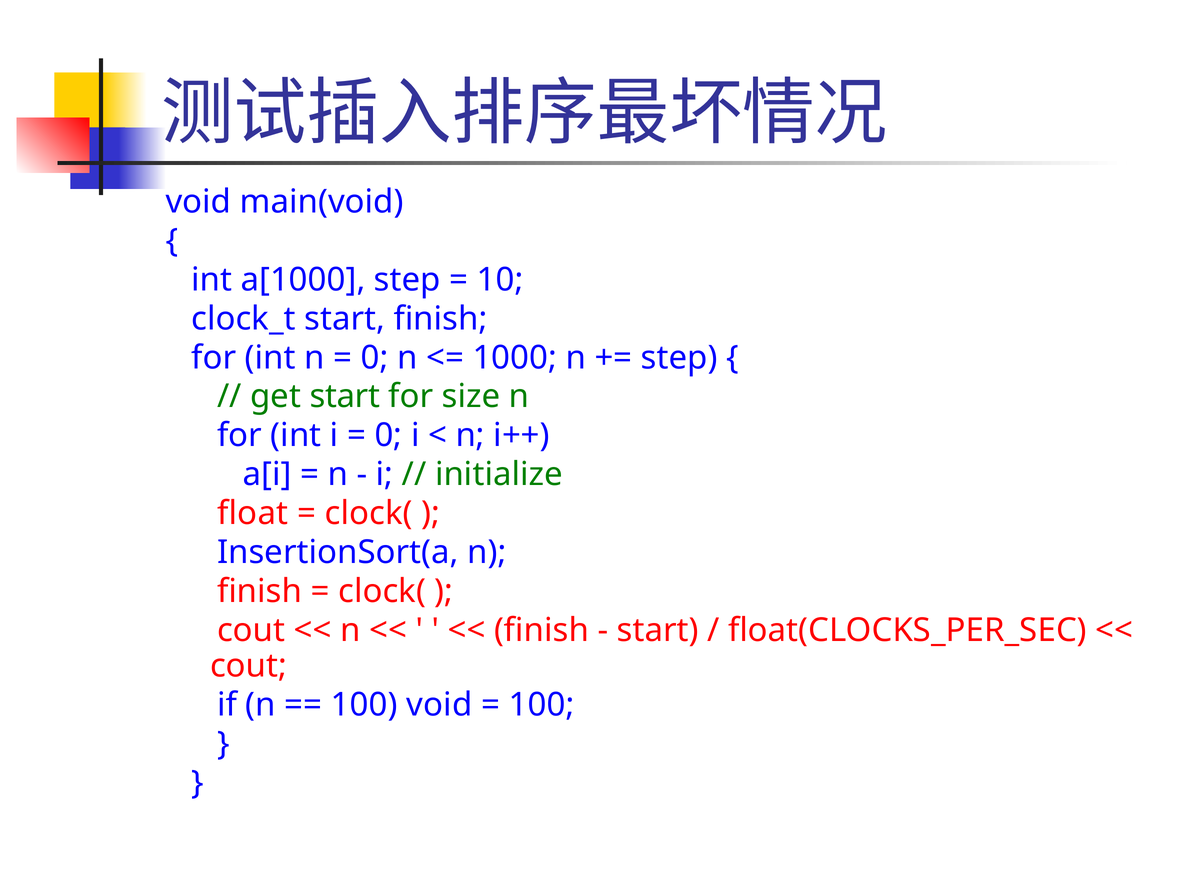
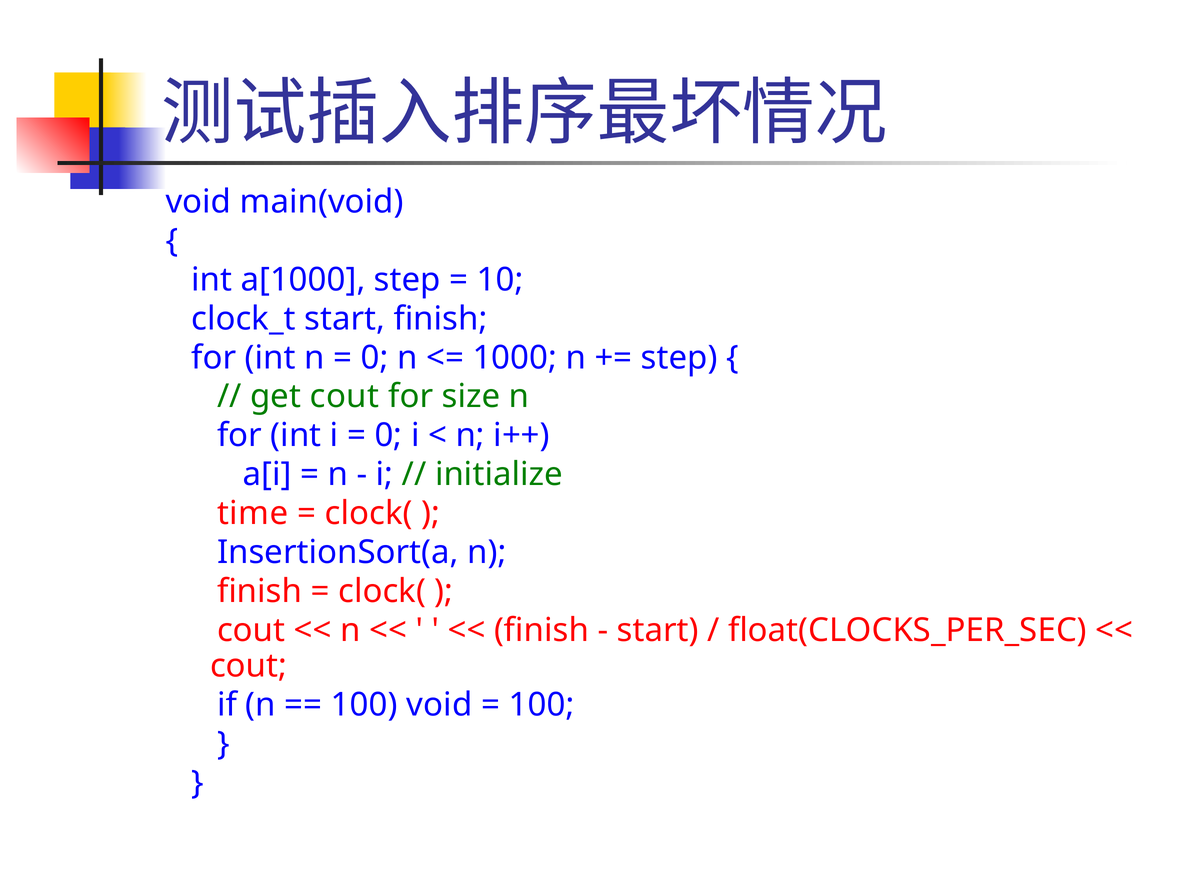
get start: start -> cout
float: float -> time
